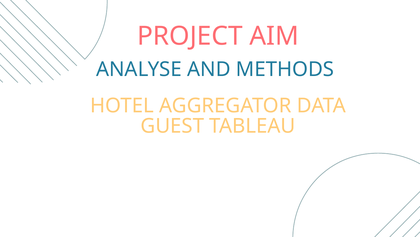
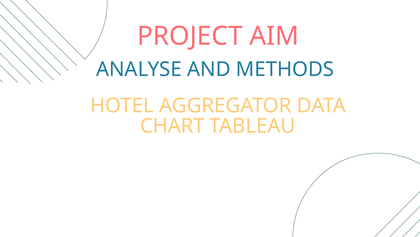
GUEST: GUEST -> CHART
